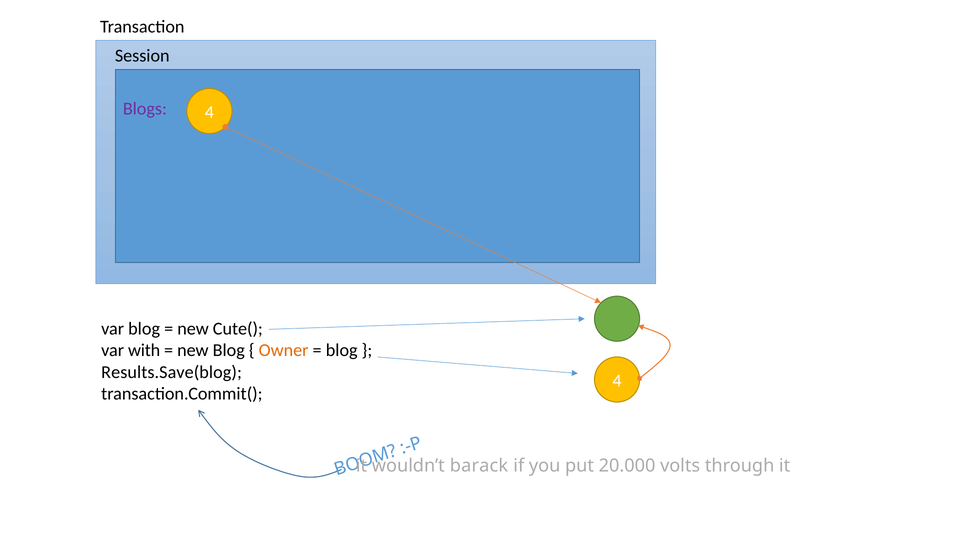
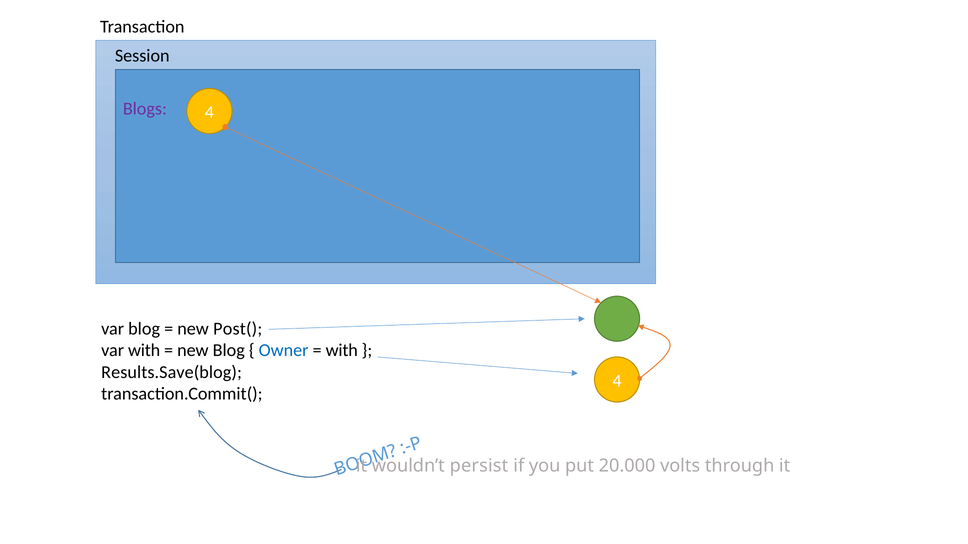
Cute(: Cute( -> Post(
Owner colour: orange -> blue
blog at (342, 351): blog -> with
barack: barack -> persist
